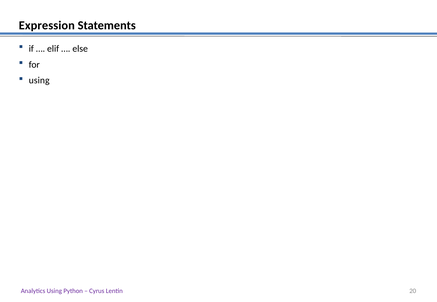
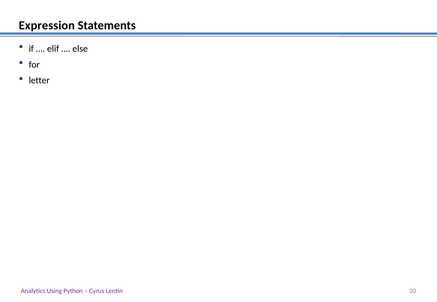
using at (39, 81): using -> letter
